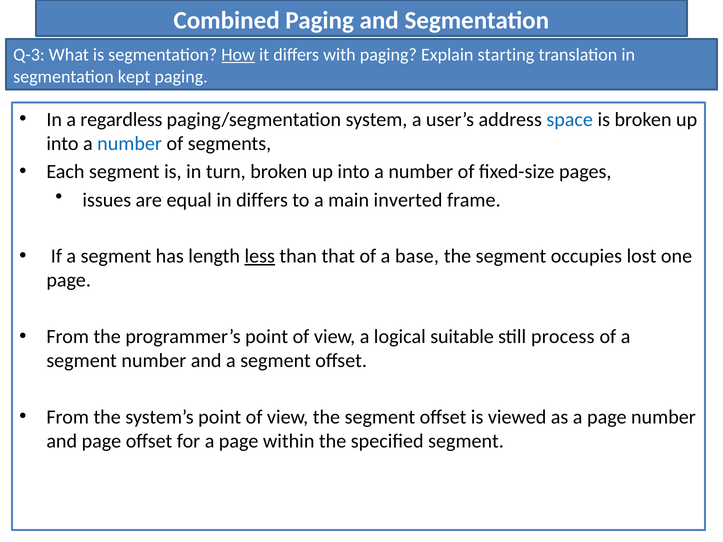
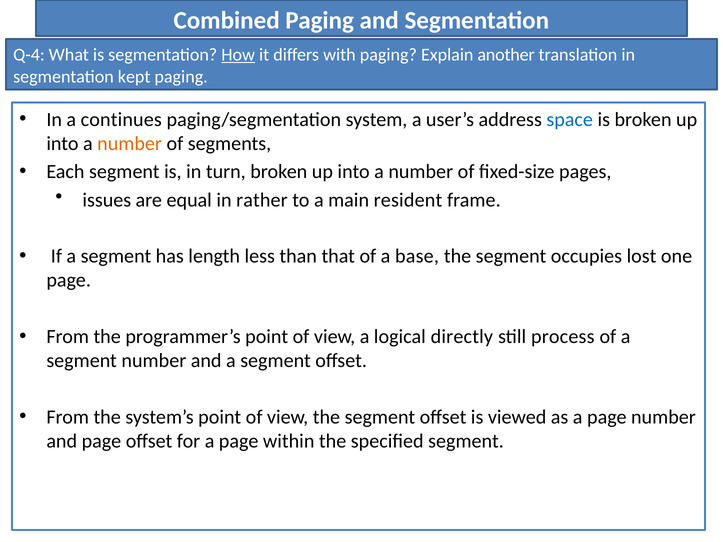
Q-3: Q-3 -> Q-4
starting: starting -> another
regardless: regardless -> continues
number at (130, 144) colour: blue -> orange
in differs: differs -> rather
inverted: inverted -> resident
less underline: present -> none
suitable: suitable -> directly
